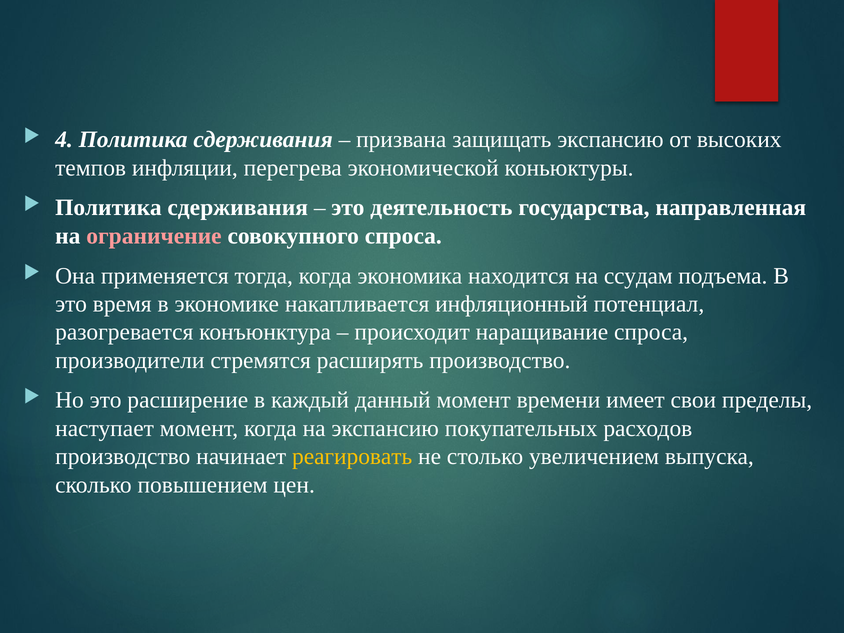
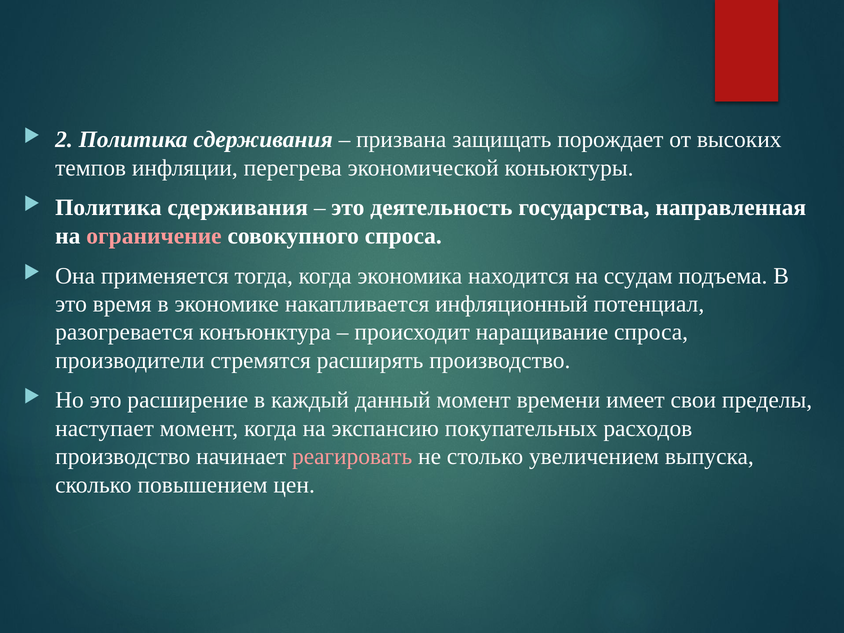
4: 4 -> 2
защищать экспансию: экспансию -> порождает
реагировать colour: yellow -> pink
